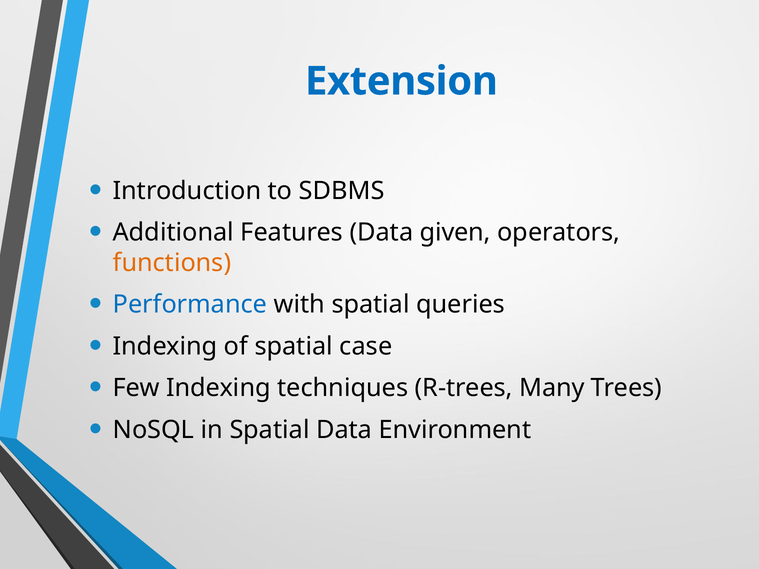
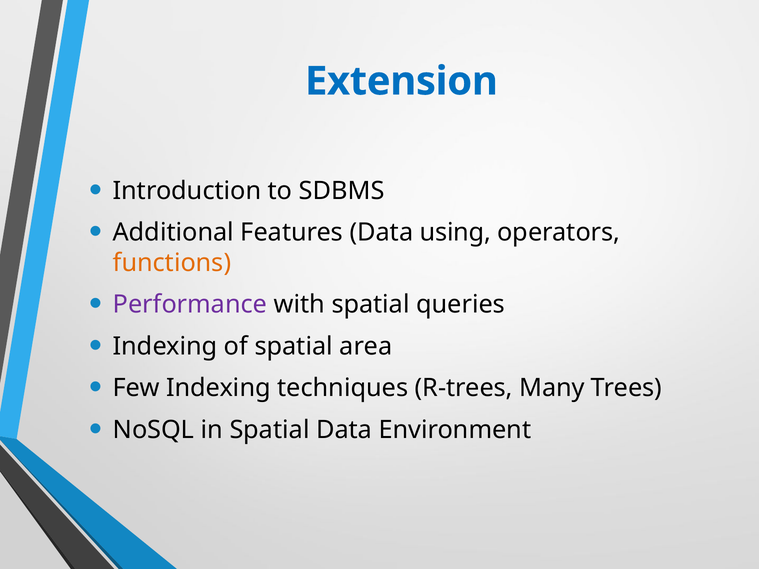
given: given -> using
Performance colour: blue -> purple
case: case -> area
